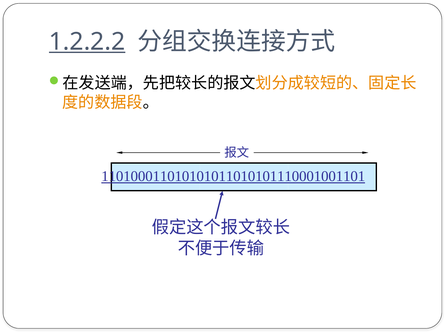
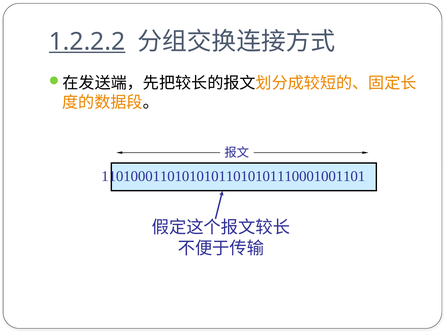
110100011010101011010101110001001101 underline: present -> none
